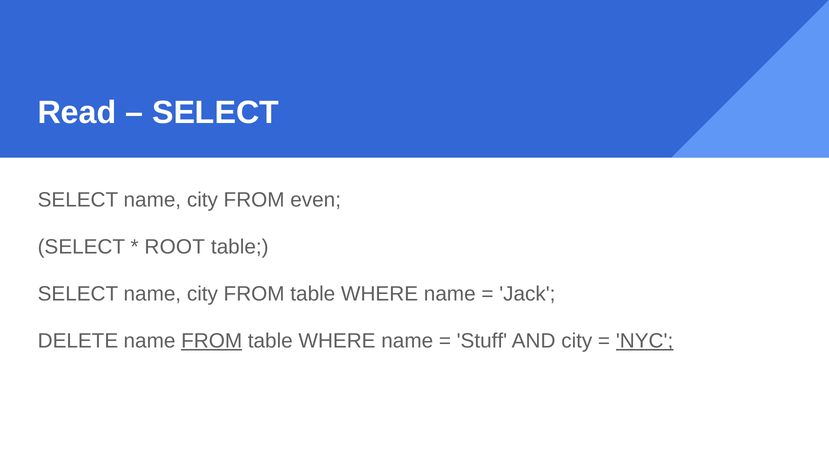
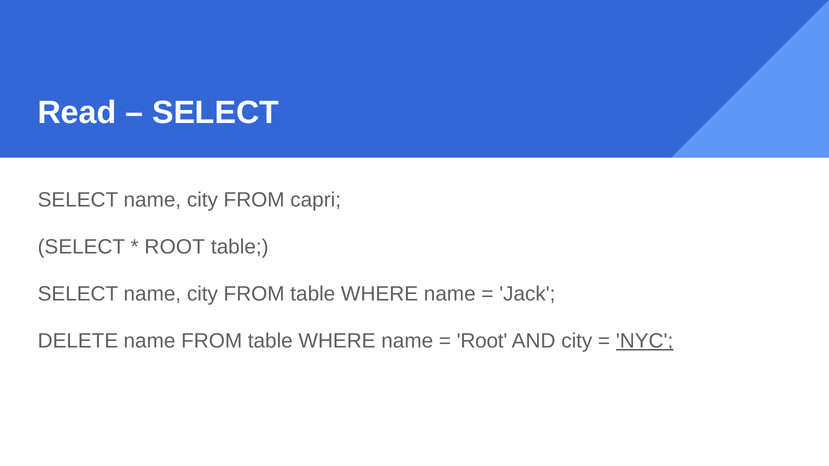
even: even -> capri
FROM at (212, 341) underline: present -> none
Stuff at (482, 341): Stuff -> Root
